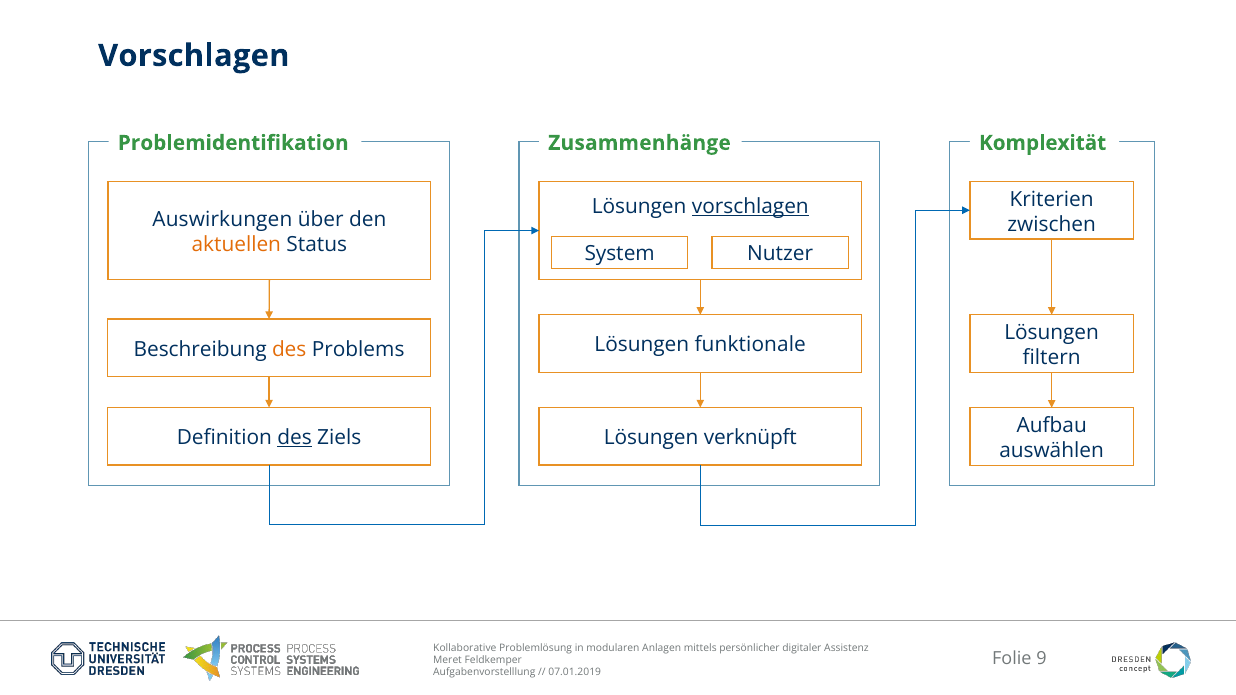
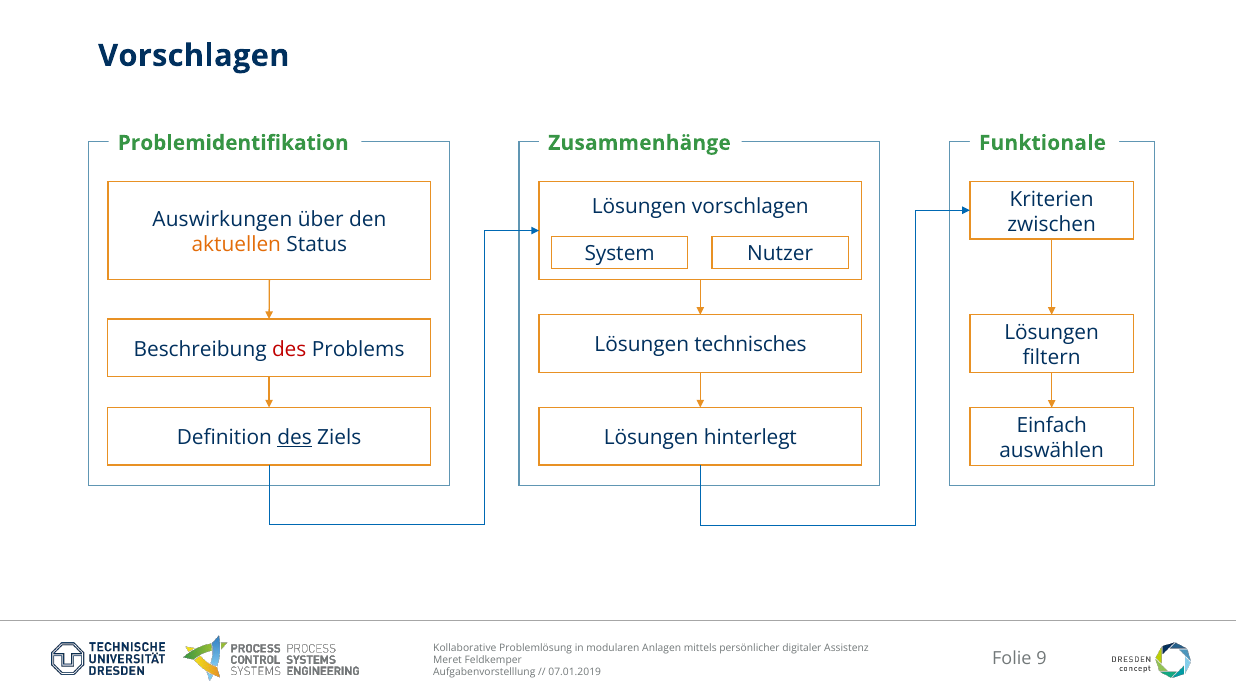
Komplexität: Komplexität -> Funktionale
vorschlagen at (750, 207) underline: present -> none
funktionale: funktionale -> technisches
des at (289, 349) colour: orange -> red
Aufbau: Aufbau -> Einfach
verknüpft: verknüpft -> hinterlegt
